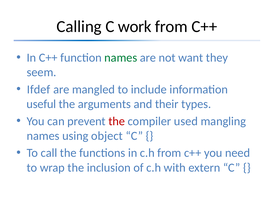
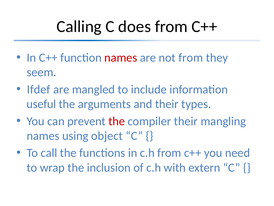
work: work -> does
names at (121, 57) colour: green -> red
not want: want -> from
compiler used: used -> their
